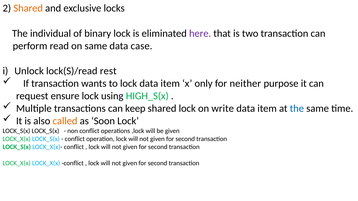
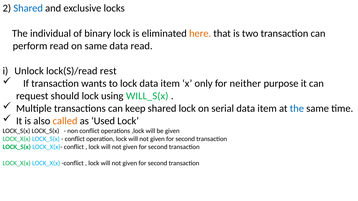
Shared at (28, 8) colour: orange -> blue
here colour: purple -> orange
data case: case -> read
ensure: ensure -> should
HIGH_S(x: HIGH_S(x -> WILL_S(x
write: write -> serial
Soon: Soon -> Used
